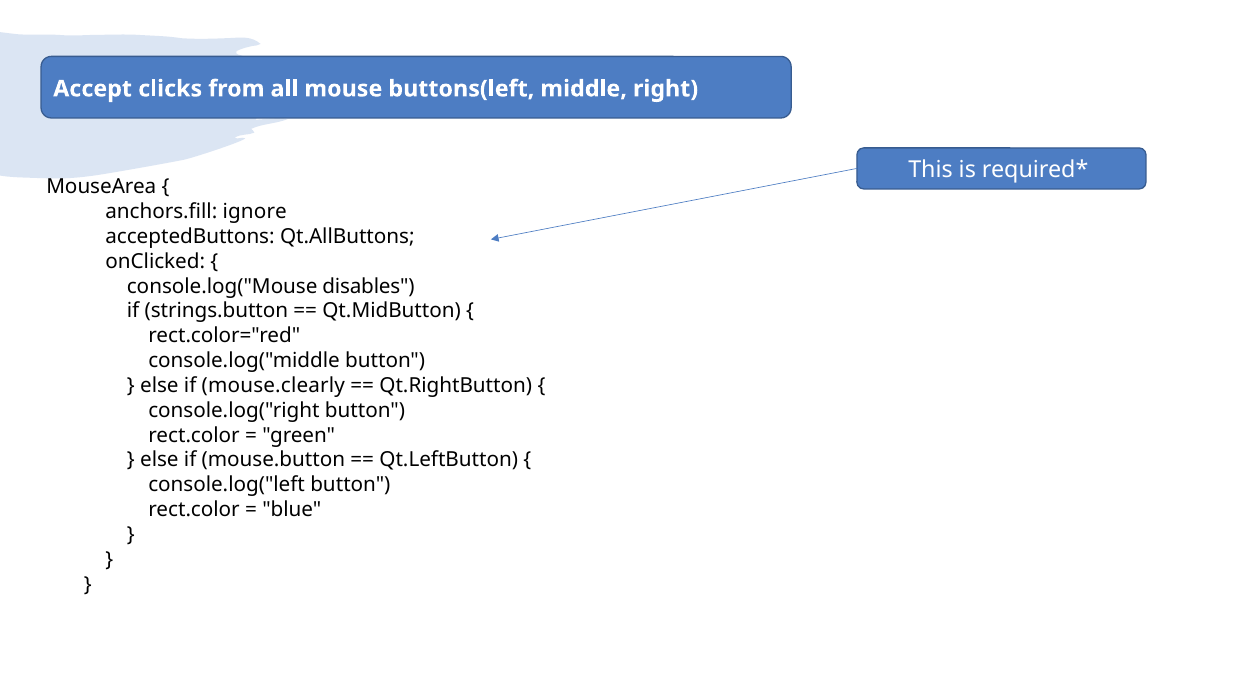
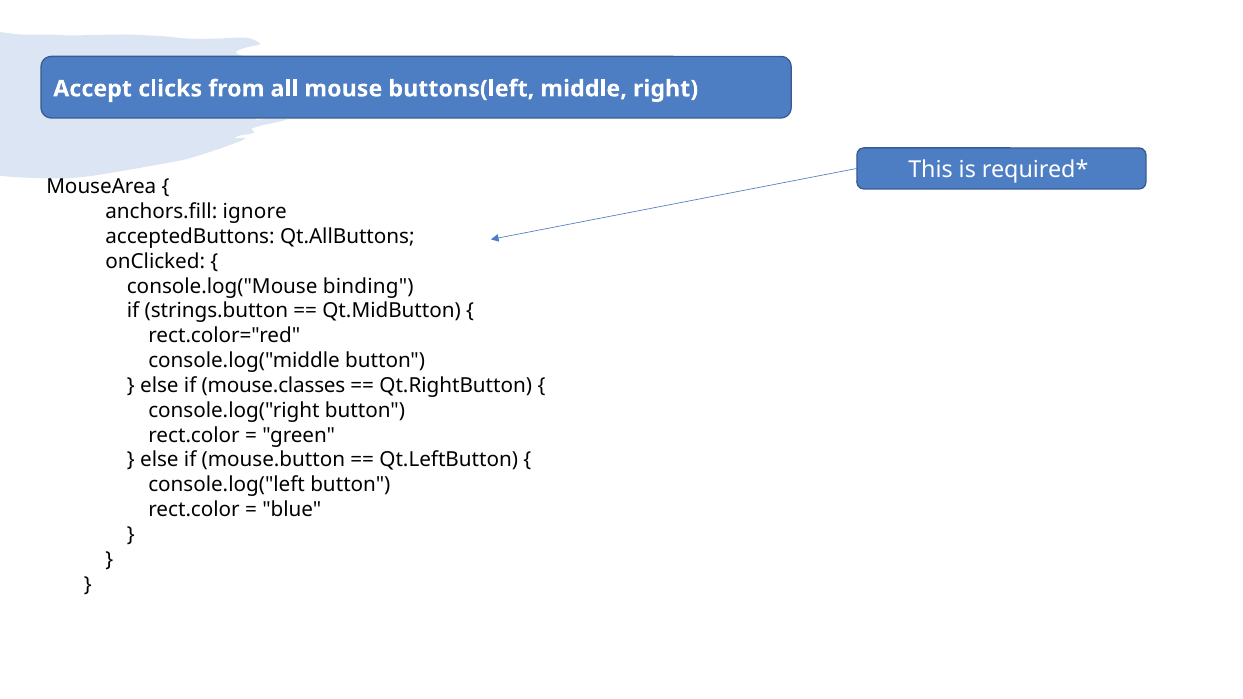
disables: disables -> binding
mouse.clearly: mouse.clearly -> mouse.classes
